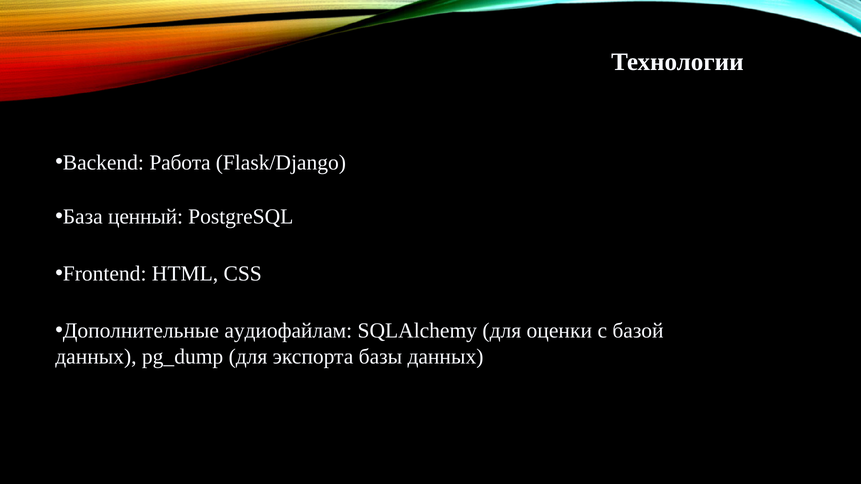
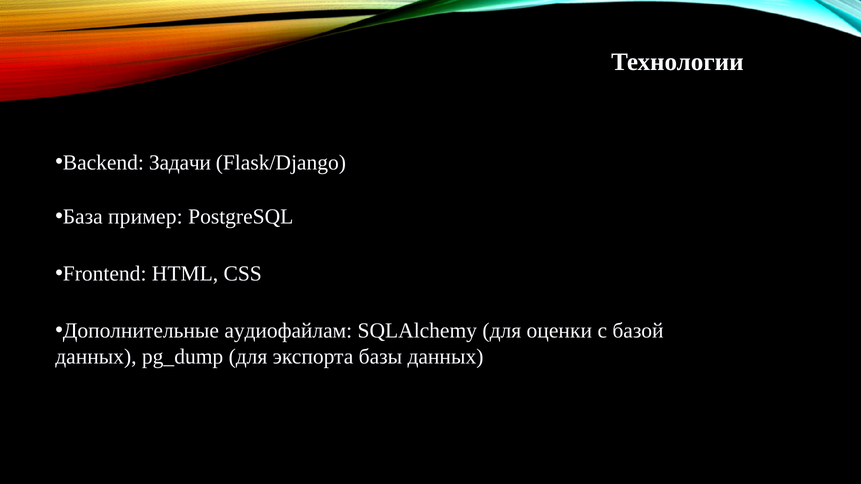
Работа: Работа -> Задачи
ценный: ценный -> пример
